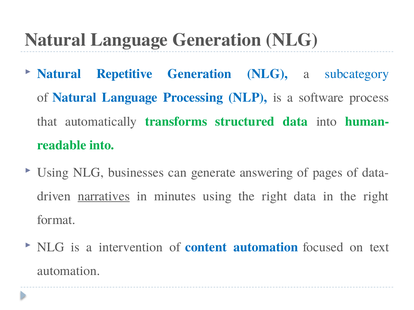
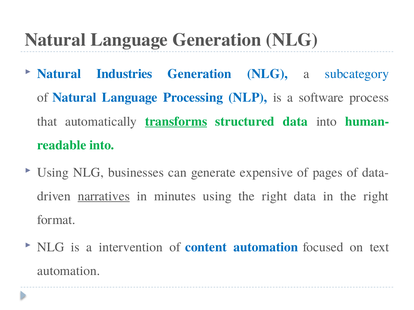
Repetitive: Repetitive -> Industries
transforms underline: none -> present
answering: answering -> expensive
